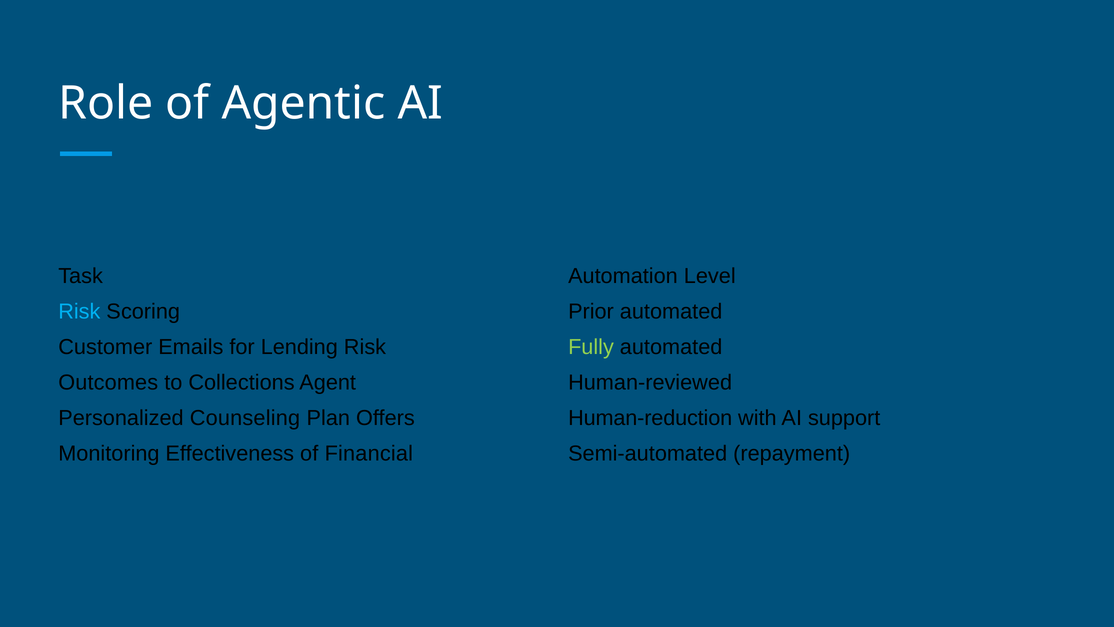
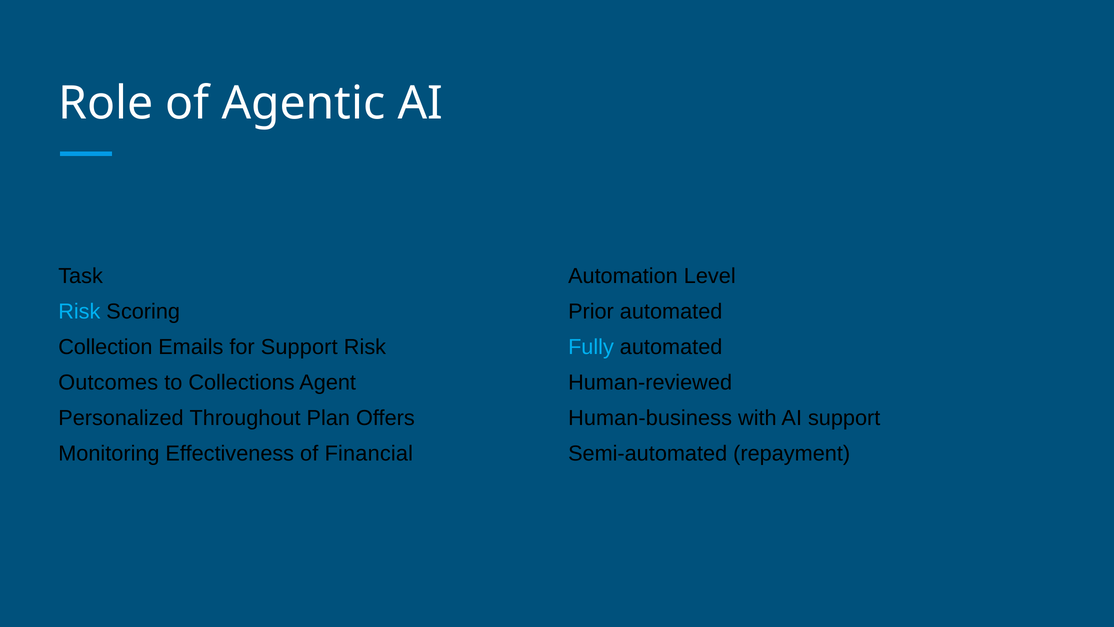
Customer: Customer -> Collection
for Lending: Lending -> Support
Fully colour: light green -> light blue
Counseling: Counseling -> Throughout
Human-reduction: Human-reduction -> Human-business
